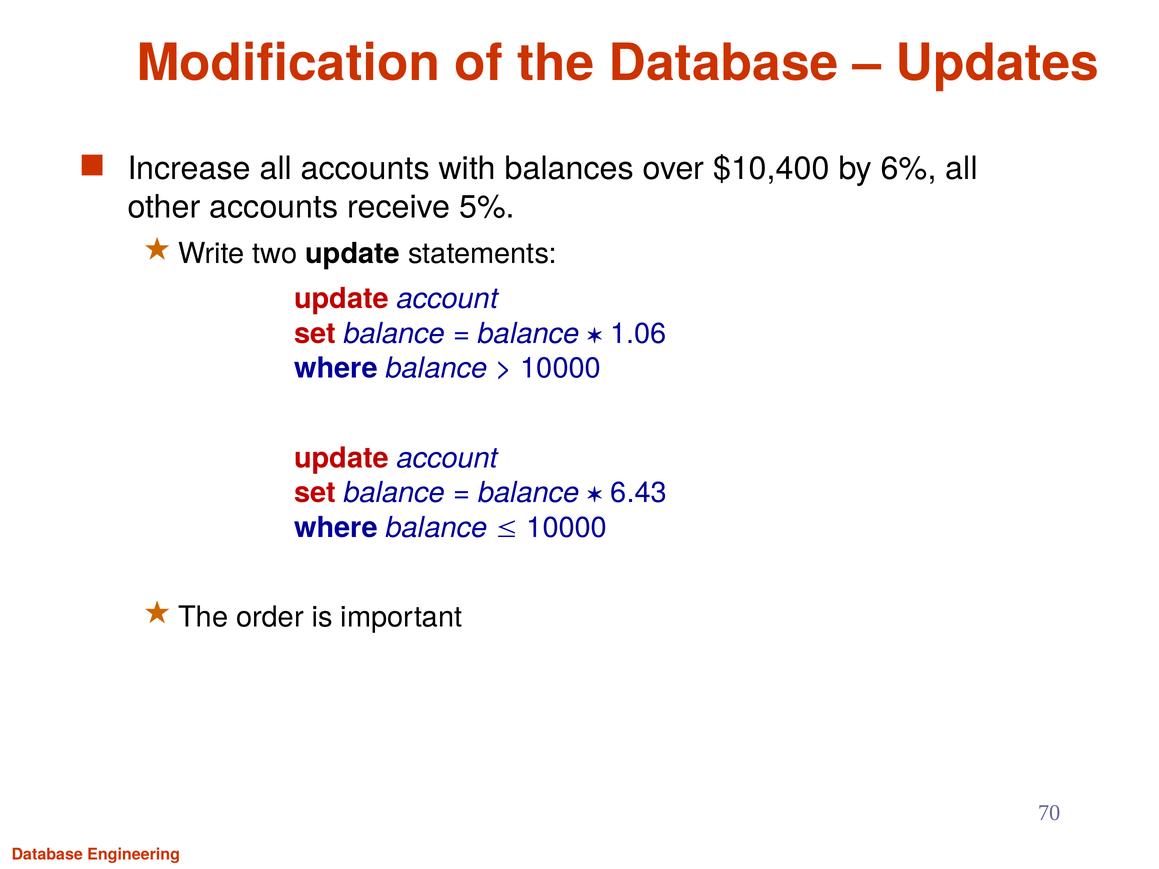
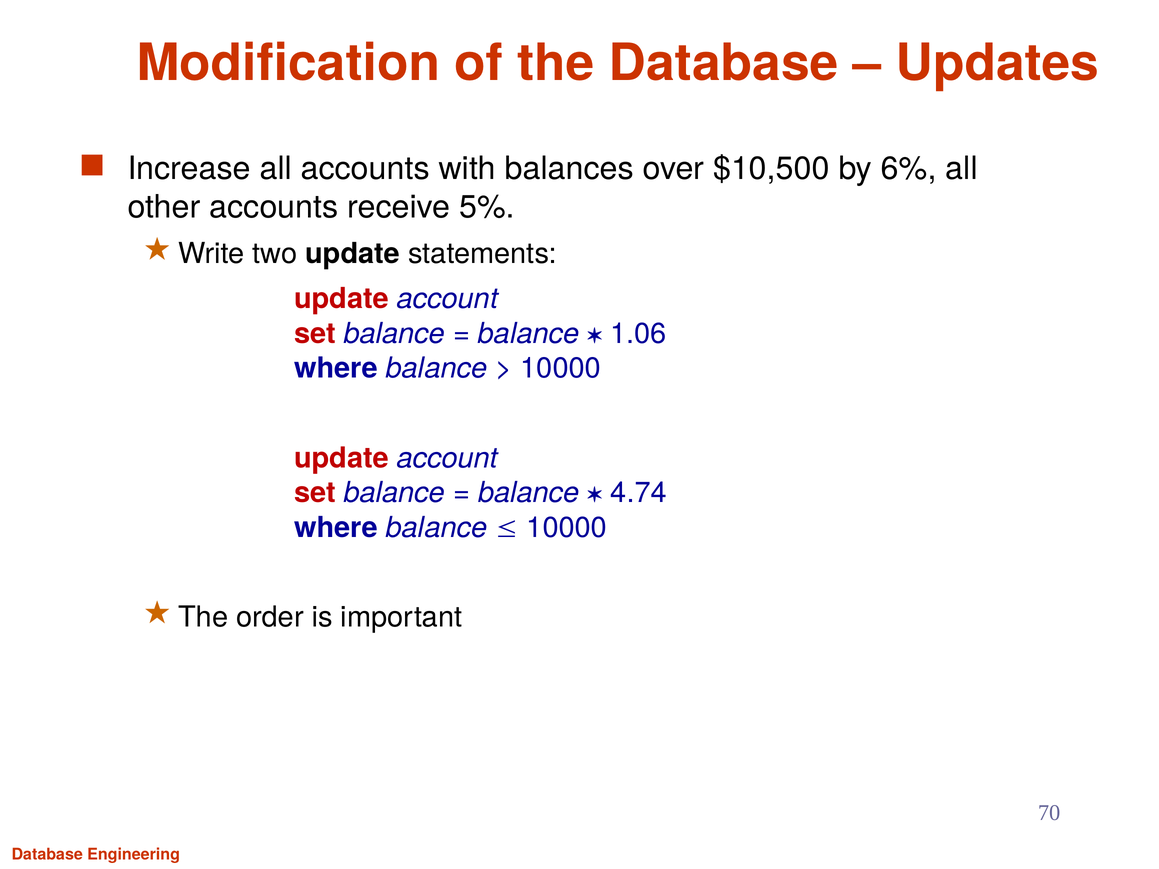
$10,400: $10,400 -> $10,500
6.43: 6.43 -> 4.74
